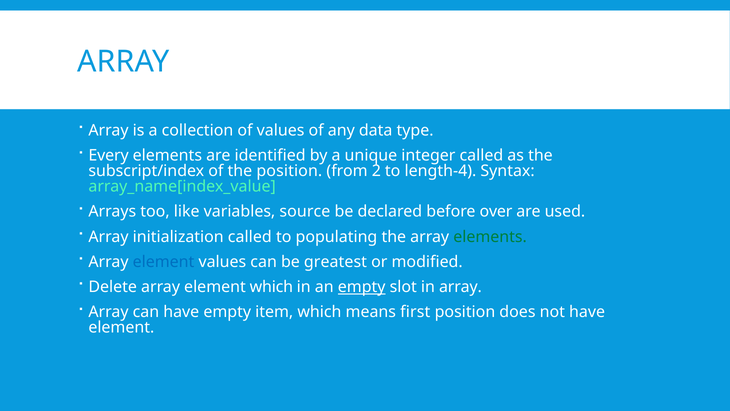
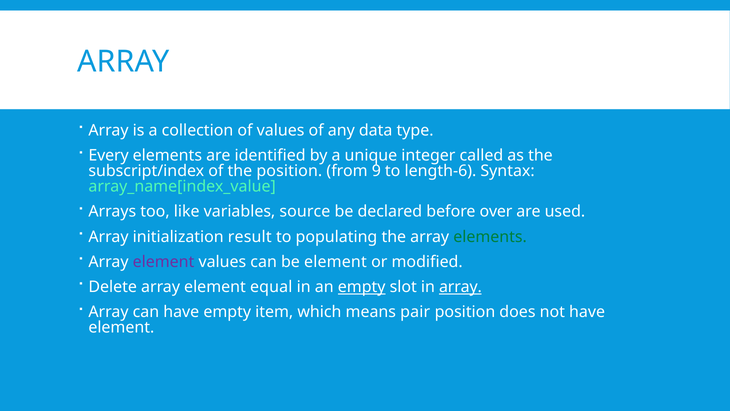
2: 2 -> 9
length-4: length-4 -> length-6
initialization called: called -> result
element at (164, 262) colour: blue -> purple
be greatest: greatest -> element
element which: which -> equal
array at (460, 287) underline: none -> present
first: first -> pair
